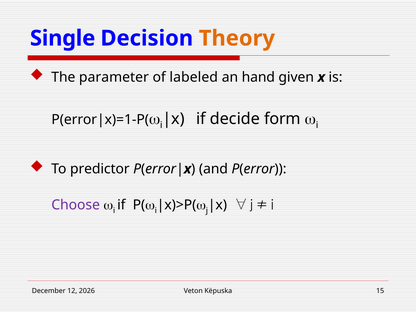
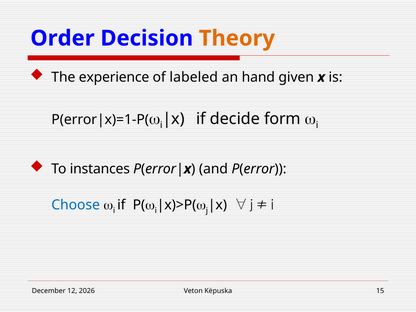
Single: Single -> Order
parameter: parameter -> experience
predictor: predictor -> instances
Choose colour: purple -> blue
